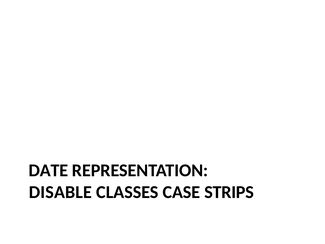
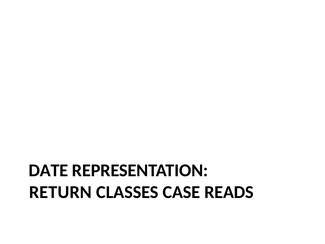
DISABLE: DISABLE -> RETURN
STRIPS: STRIPS -> READS
